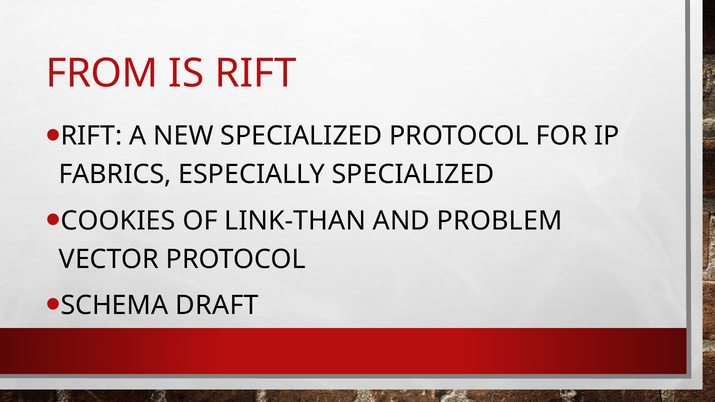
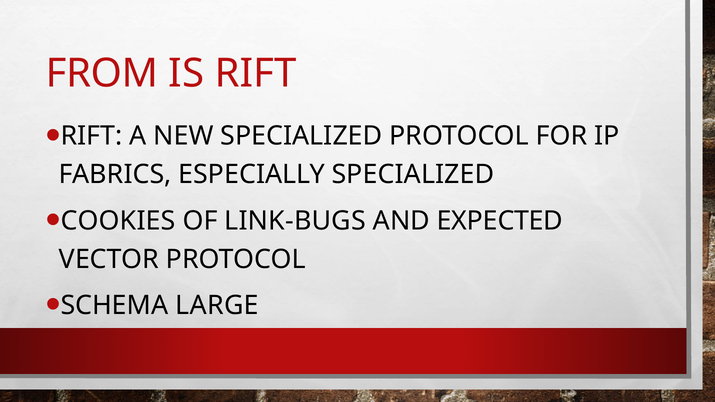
LINK-THAN: LINK-THAN -> LINK-BUGS
PROBLEM: PROBLEM -> EXPECTED
DRAFT: DRAFT -> LARGE
